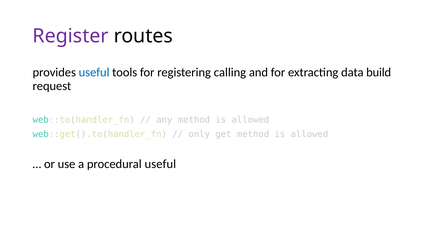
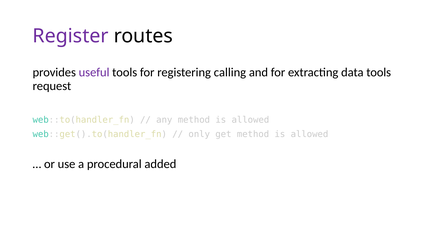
useful at (94, 72) colour: blue -> purple
data build: build -> tools
procedural useful: useful -> added
